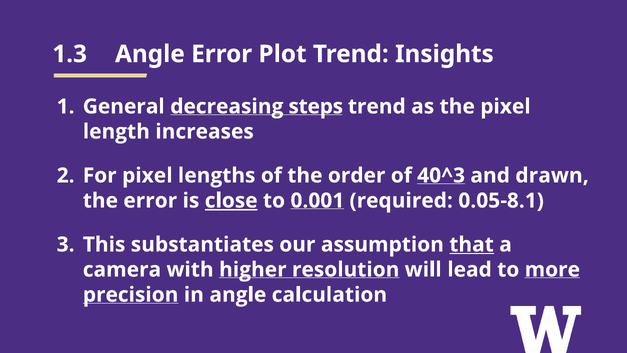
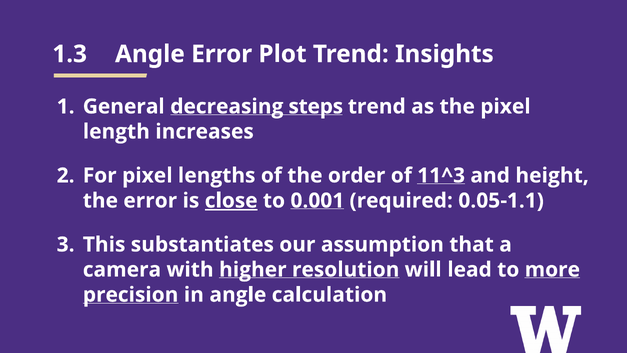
40^3: 40^3 -> 11^3
drawn: drawn -> height
0.05-8.1: 0.05-8.1 -> 0.05-1.1
that underline: present -> none
